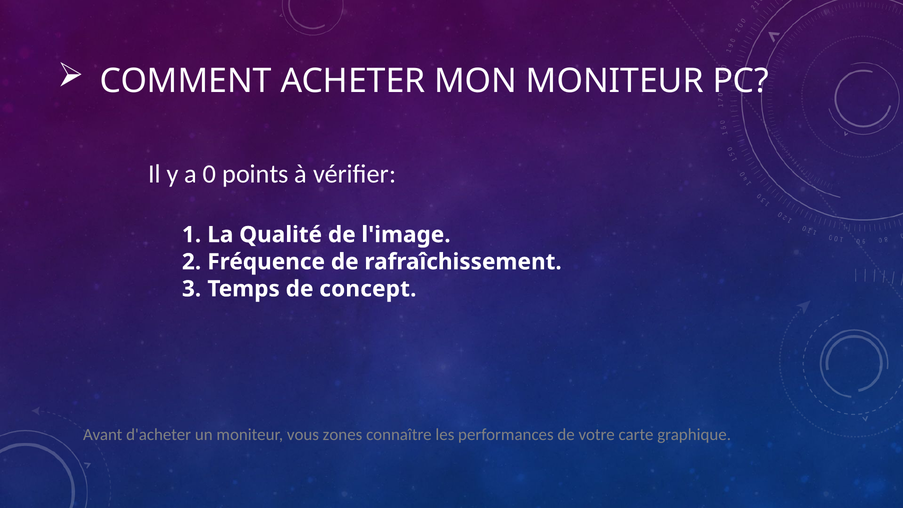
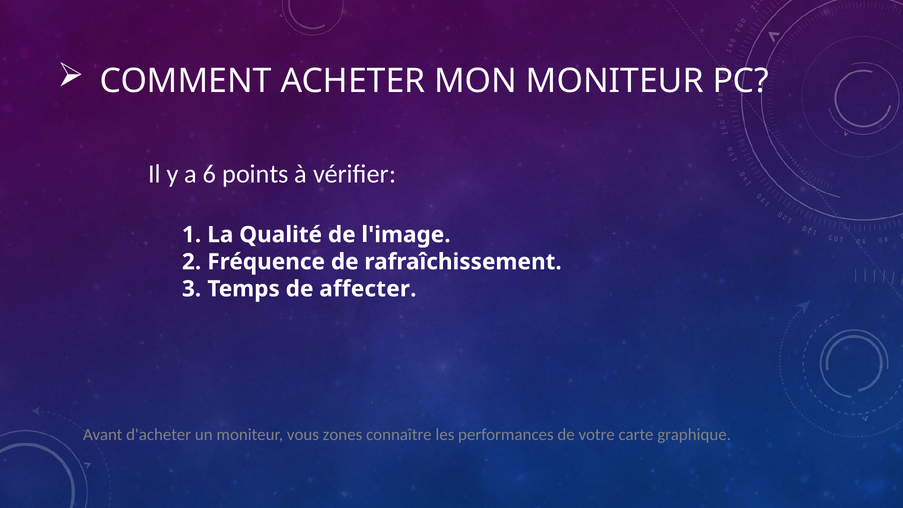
0: 0 -> 6
concept: concept -> affecter
